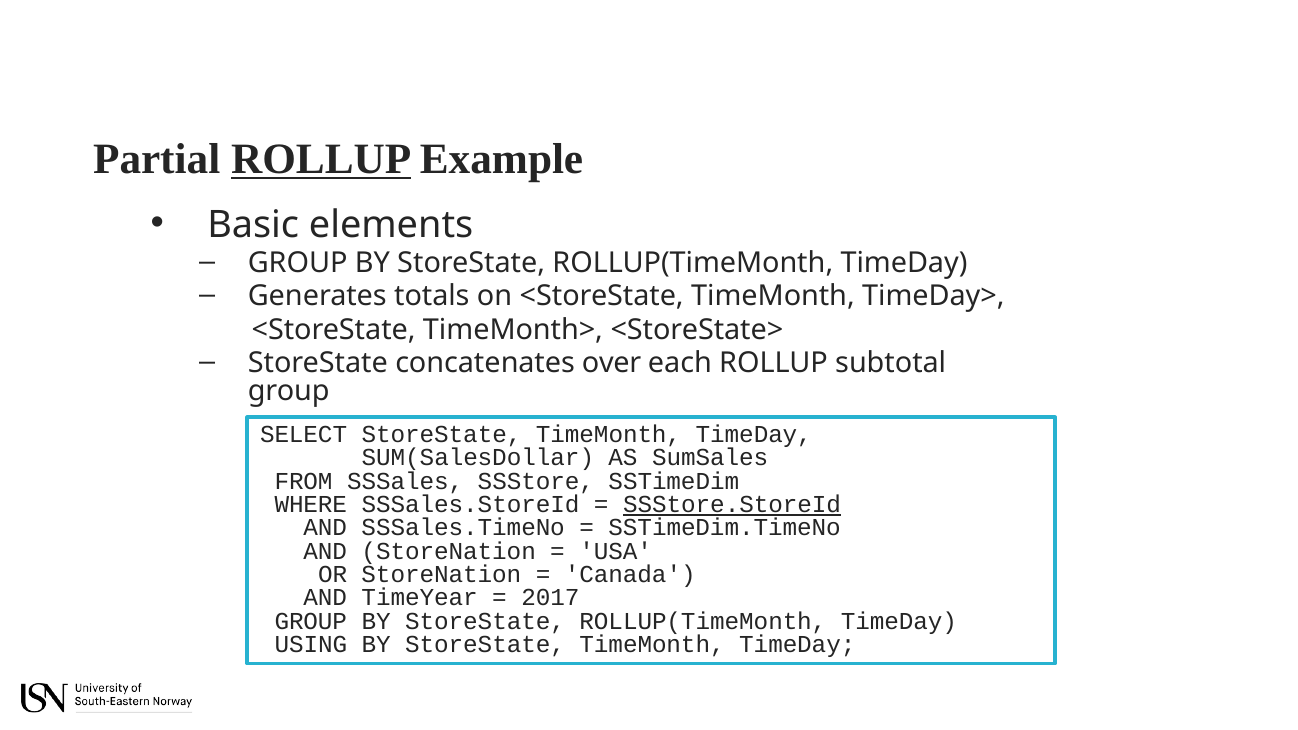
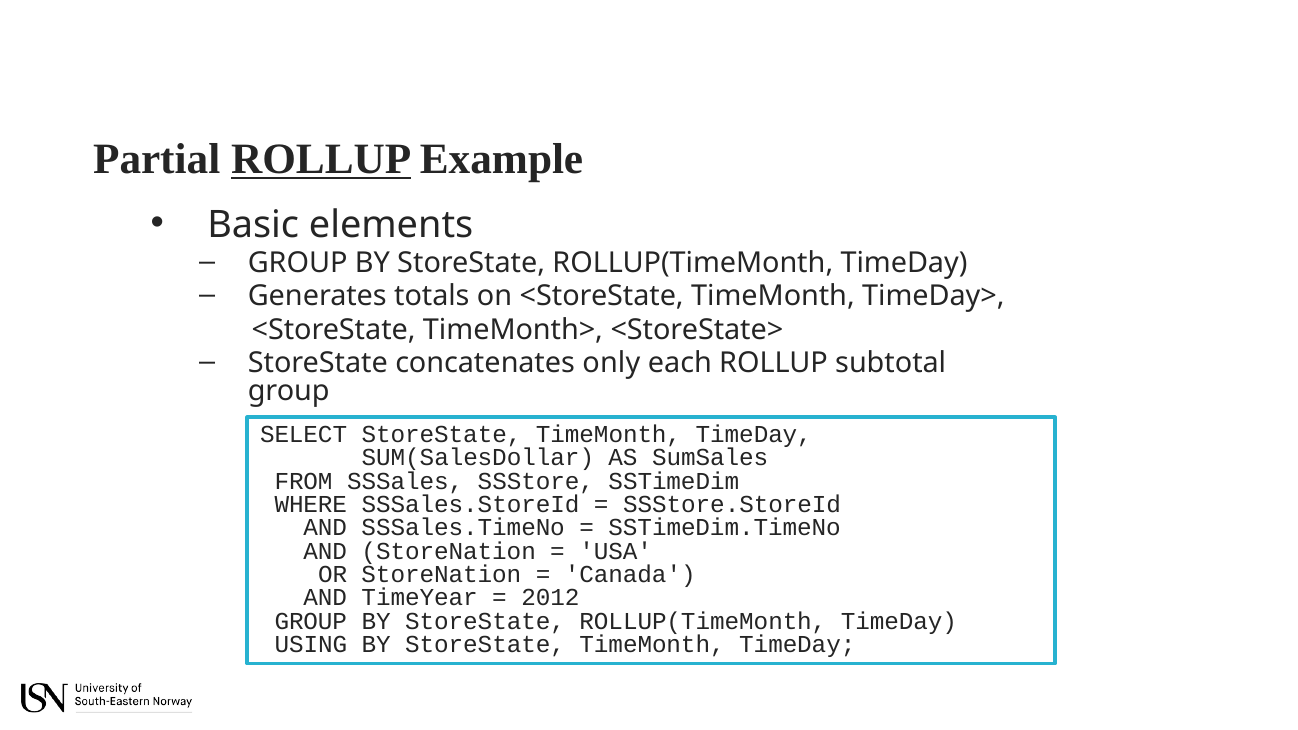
over: over -> only
SSStore.StoreId underline: present -> none
2017: 2017 -> 2012
